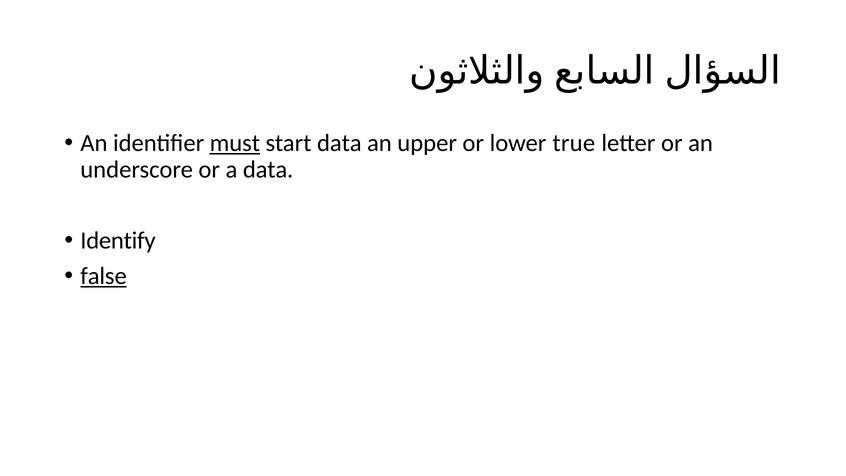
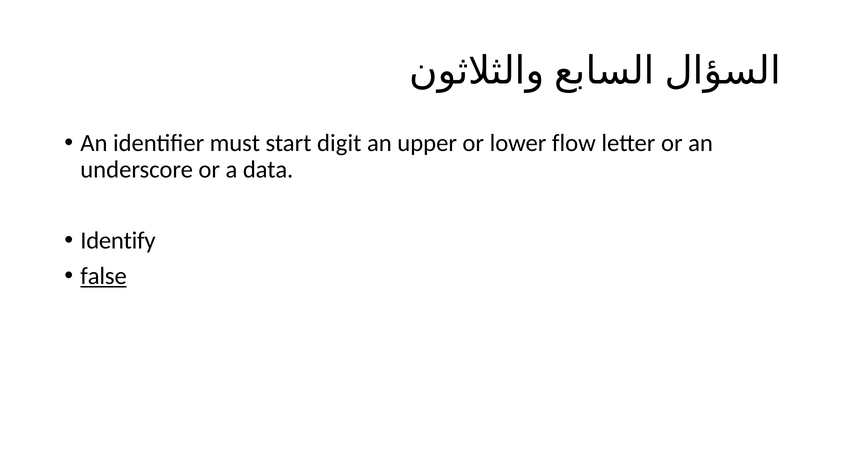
must underline: present -> none
start data: data -> digit
true: true -> flow
